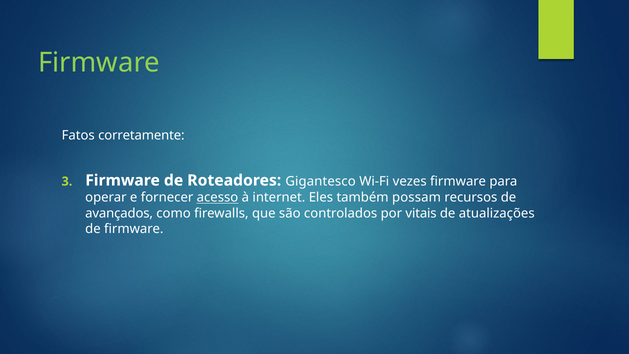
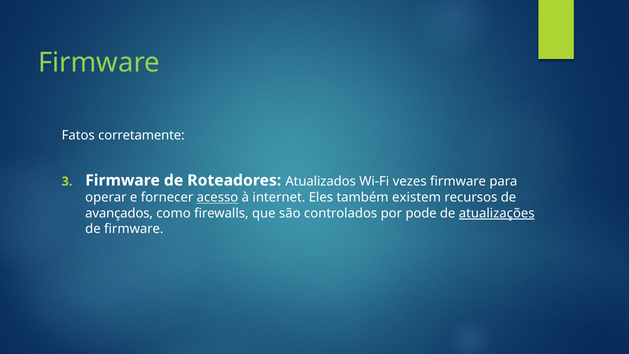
Gigantesco: Gigantesco -> Atualizados
possam: possam -> existem
vitais: vitais -> pode
atualizações underline: none -> present
